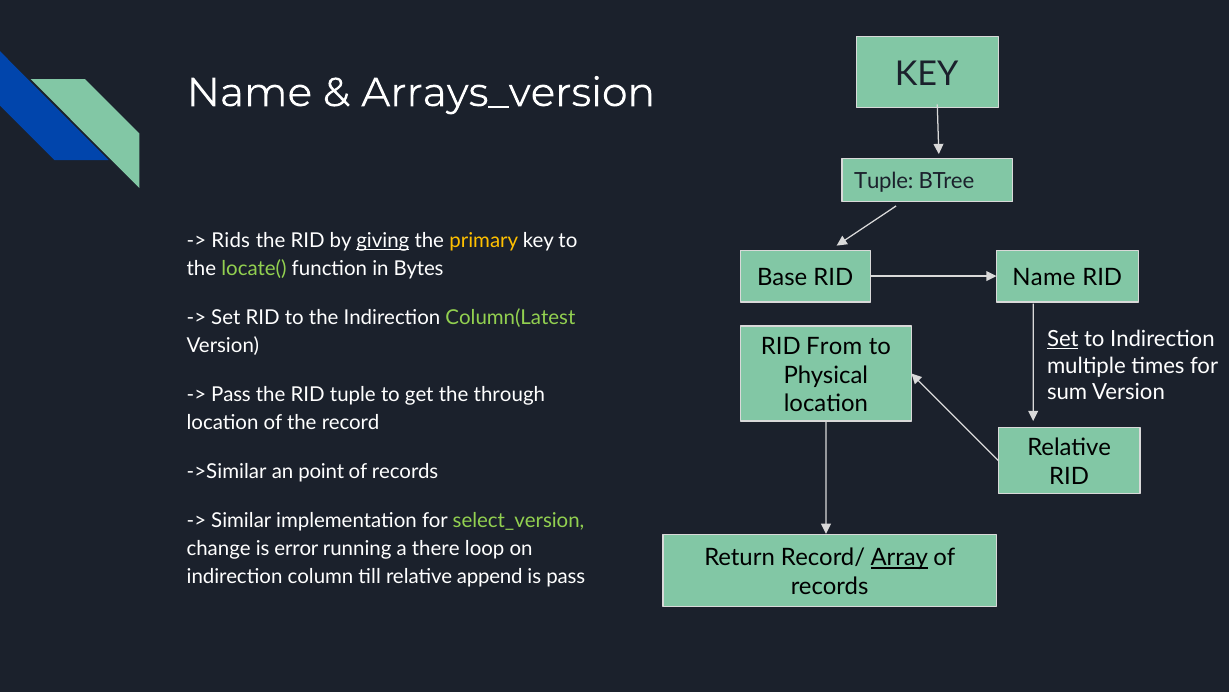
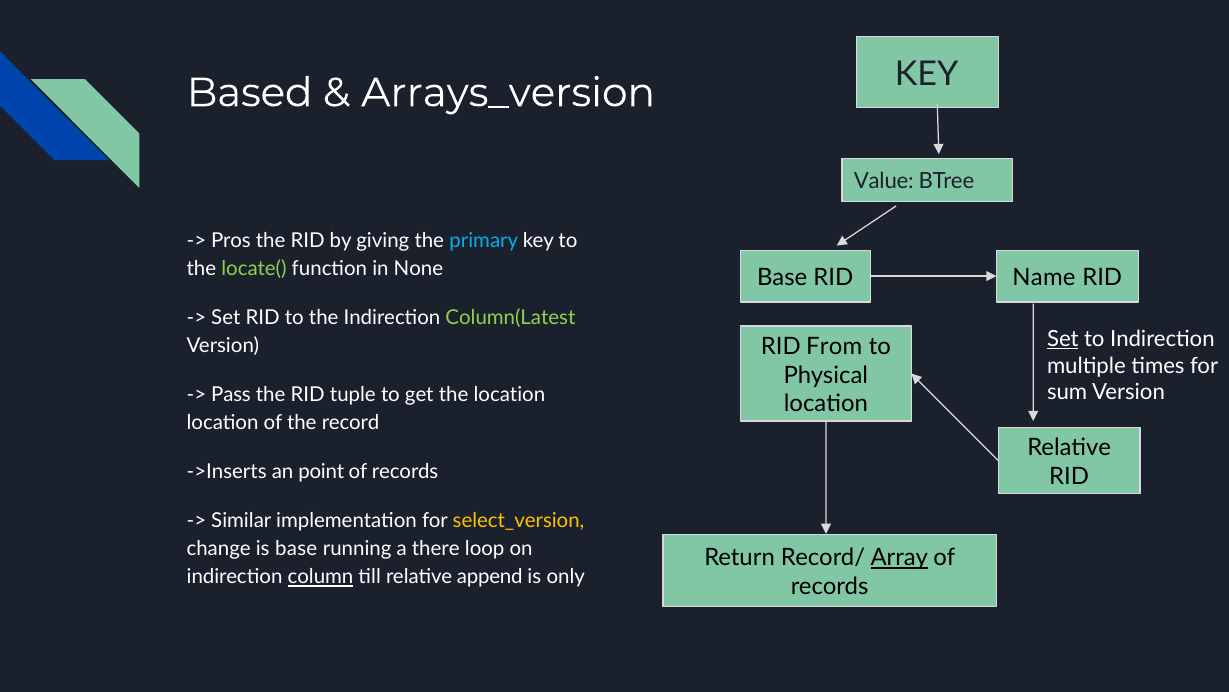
Name at (249, 93): Name -> Based
Tuple at (884, 181): Tuple -> Value
Rids: Rids -> Pros
giving underline: present -> none
primary colour: yellow -> light blue
Bytes: Bytes -> None
the through: through -> location
->Similar: ->Similar -> ->Inserts
select_version colour: light green -> yellow
is error: error -> base
column underline: none -> present
is pass: pass -> only
